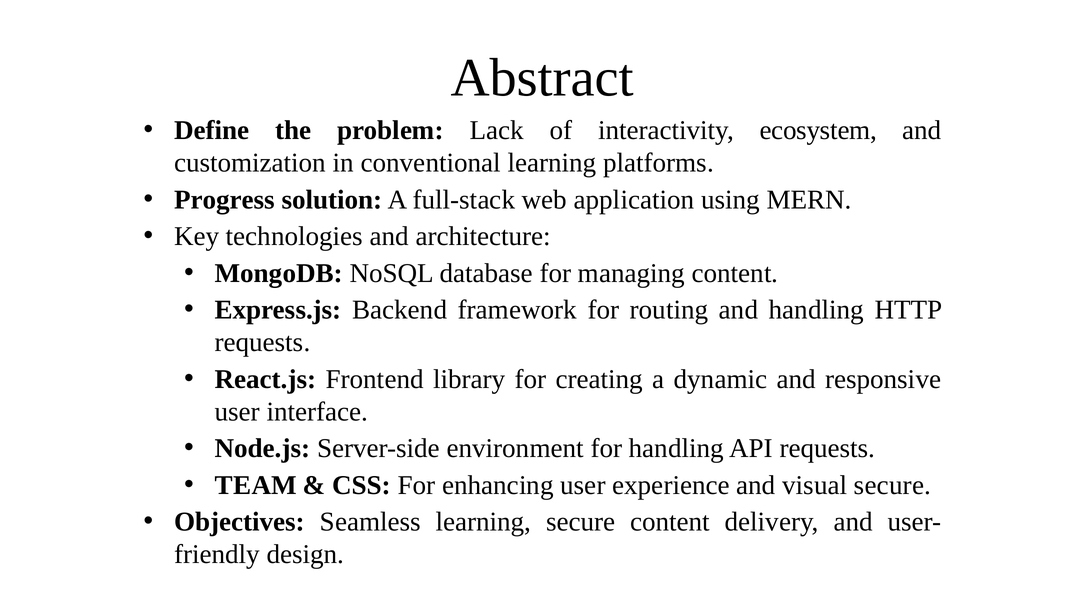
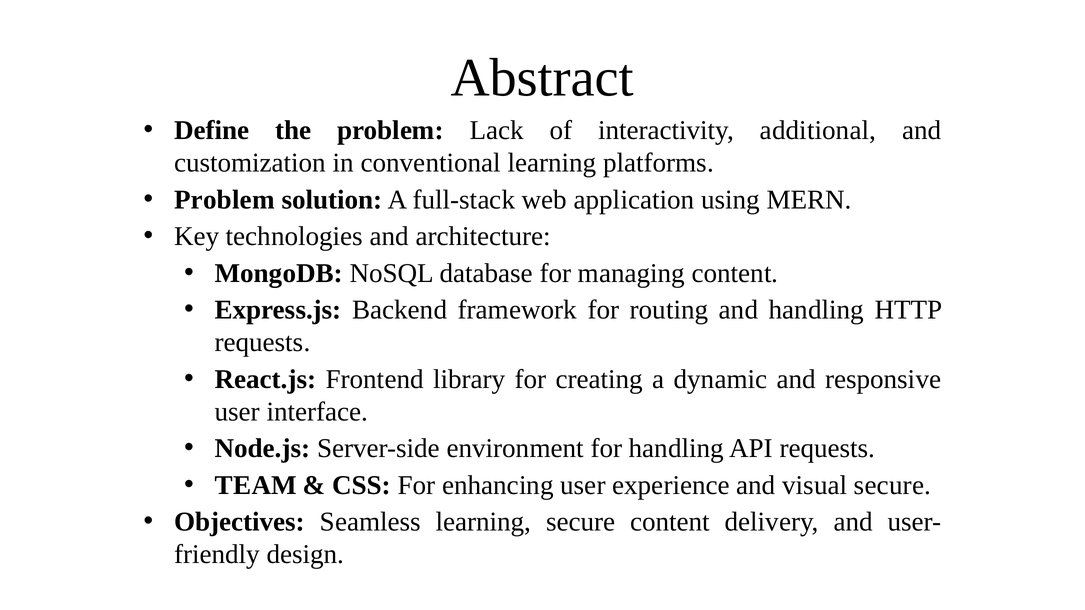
ecosystem: ecosystem -> additional
Progress at (224, 200): Progress -> Problem
